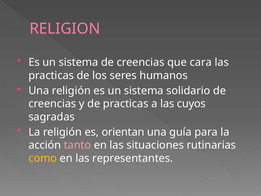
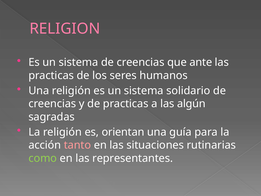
cara: cara -> ante
cuyos: cuyos -> algún
como colour: yellow -> light green
